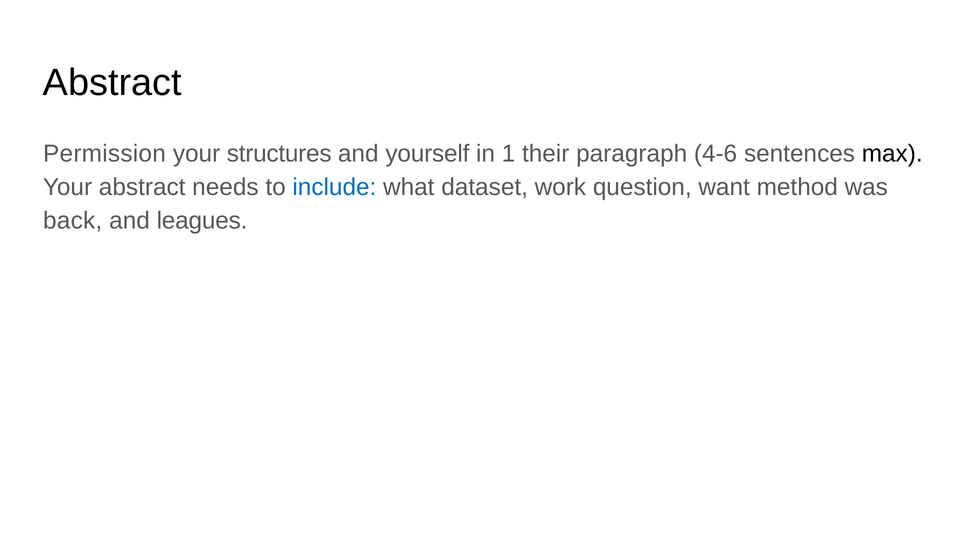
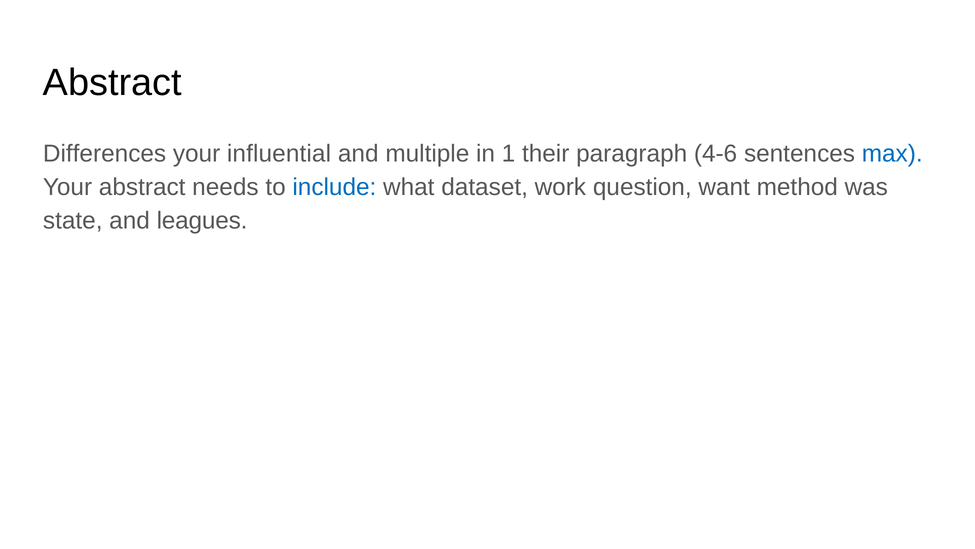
Permission: Permission -> Differences
structures: structures -> influential
yourself: yourself -> multiple
max colour: black -> blue
back: back -> state
